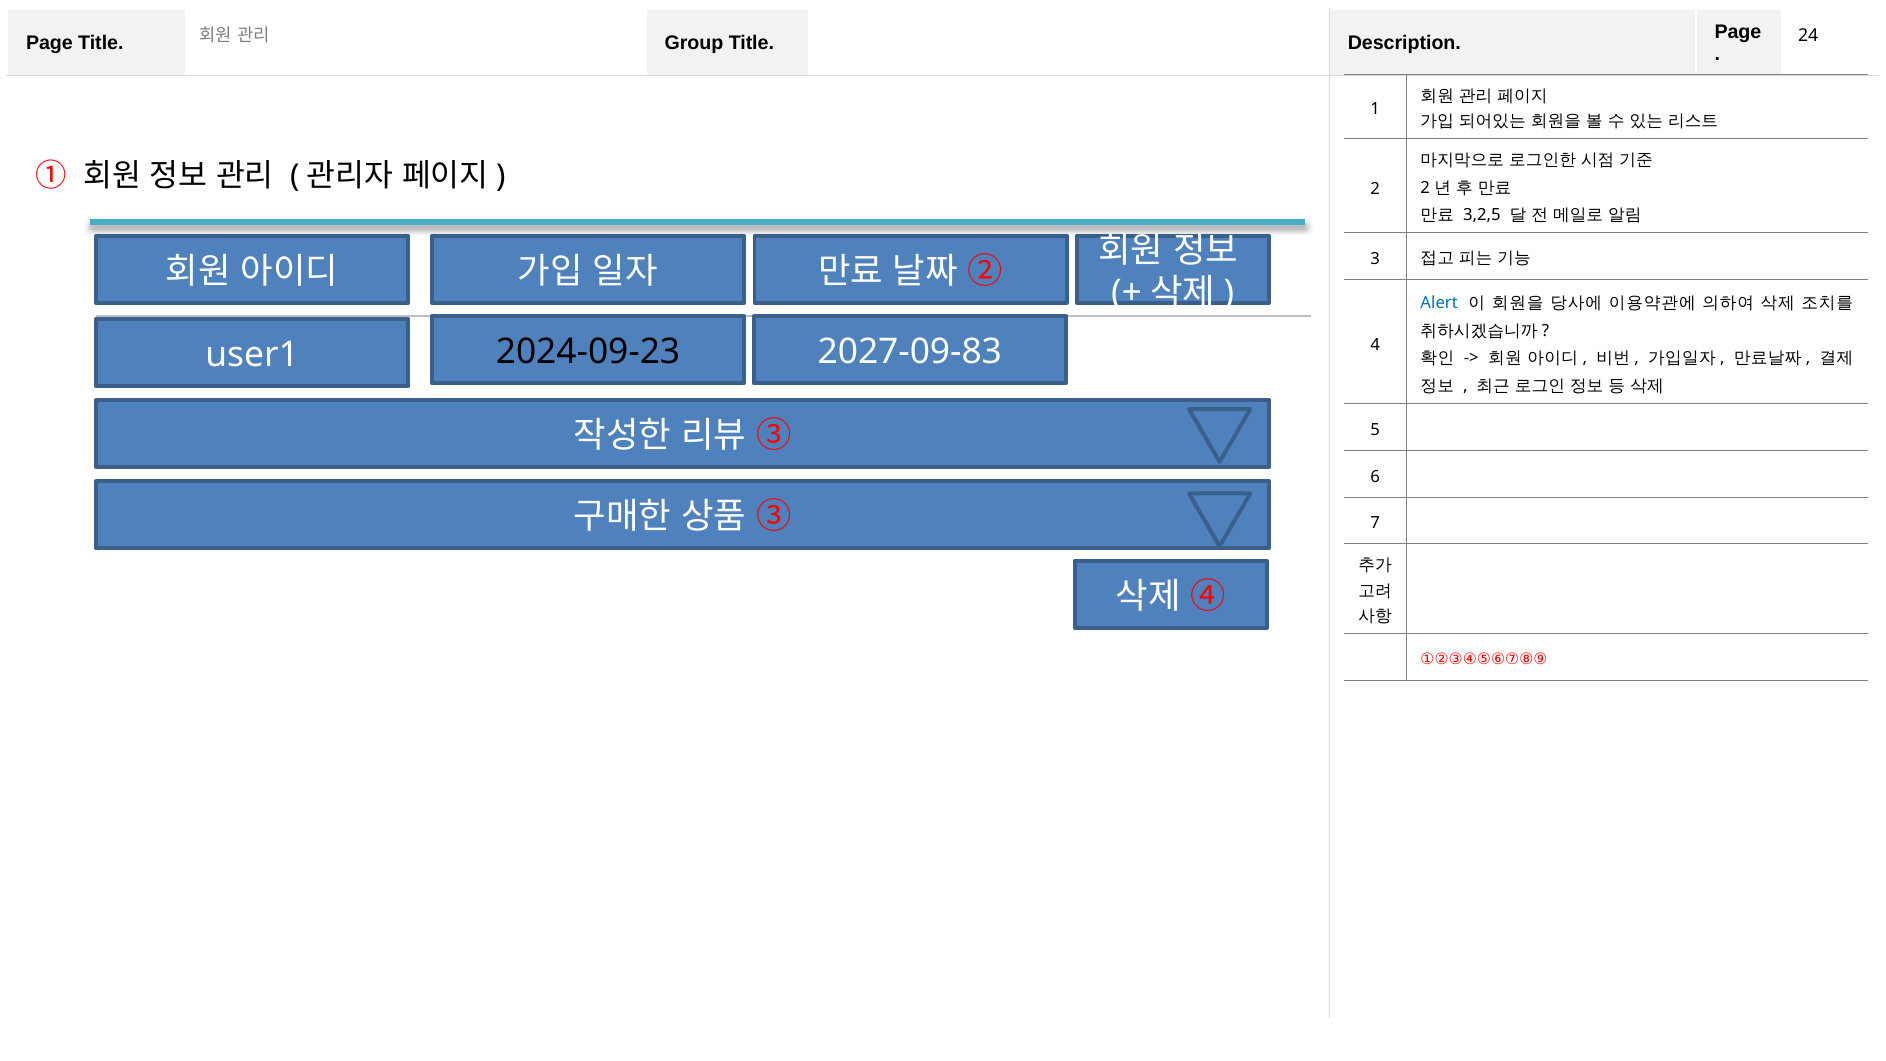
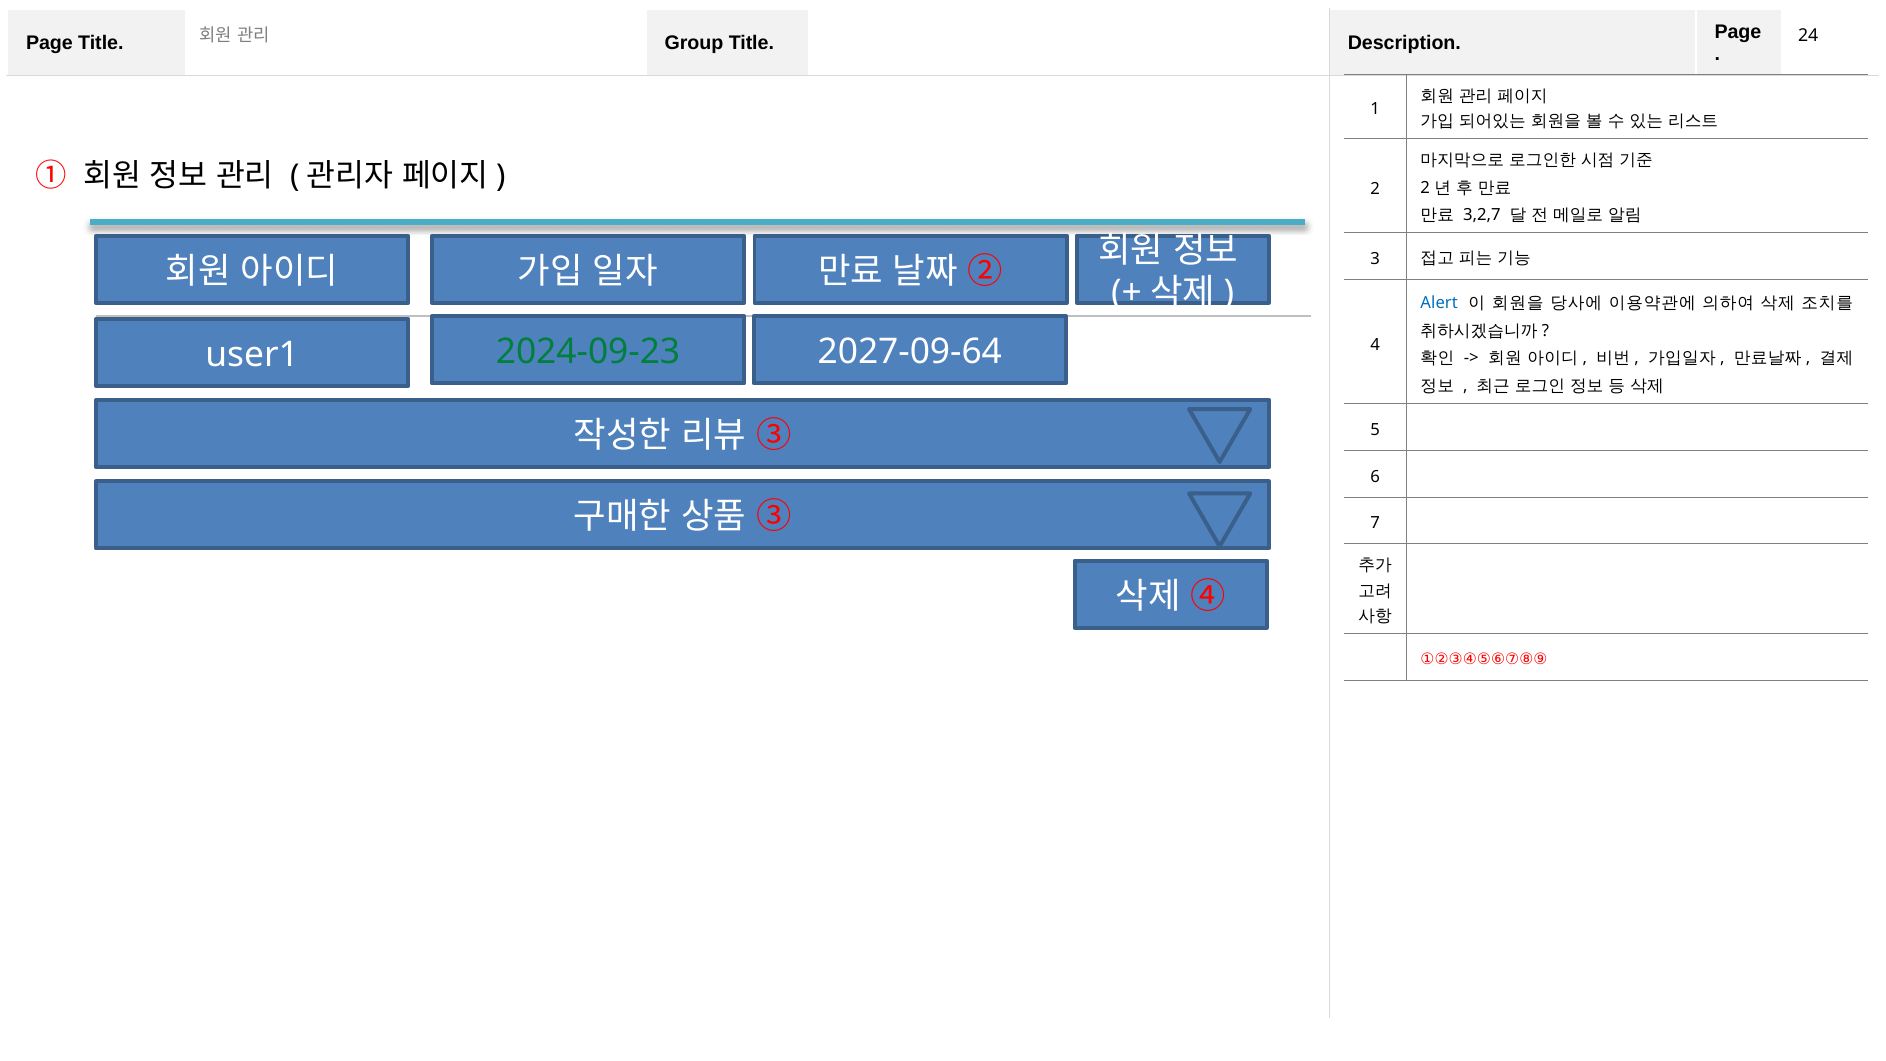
3,2,5: 3,2,5 -> 3,2,7
2027-09-83: 2027-09-83 -> 2027-09-64
2024-09-23 colour: black -> green
